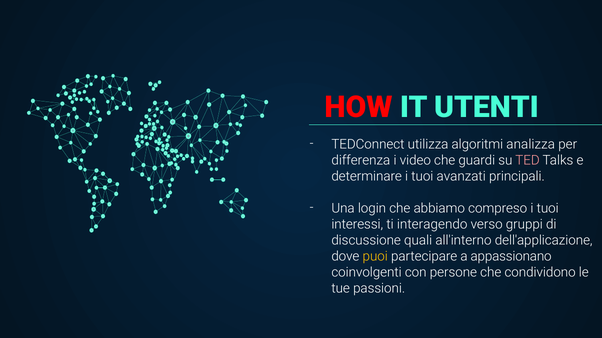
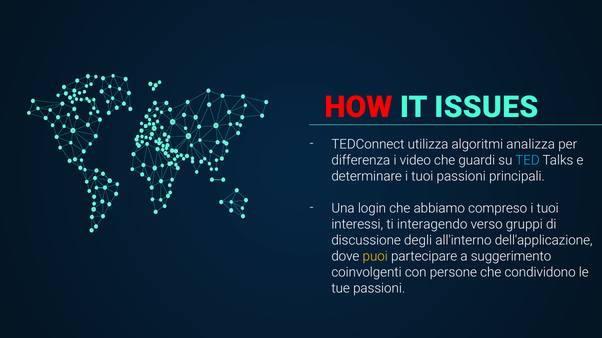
UTENTI: UTENTI -> ISSUES
TED colour: pink -> light blue
tuoi avanzati: avanzati -> passioni
quali: quali -> degli
appassionano: appassionano -> suggerimento
